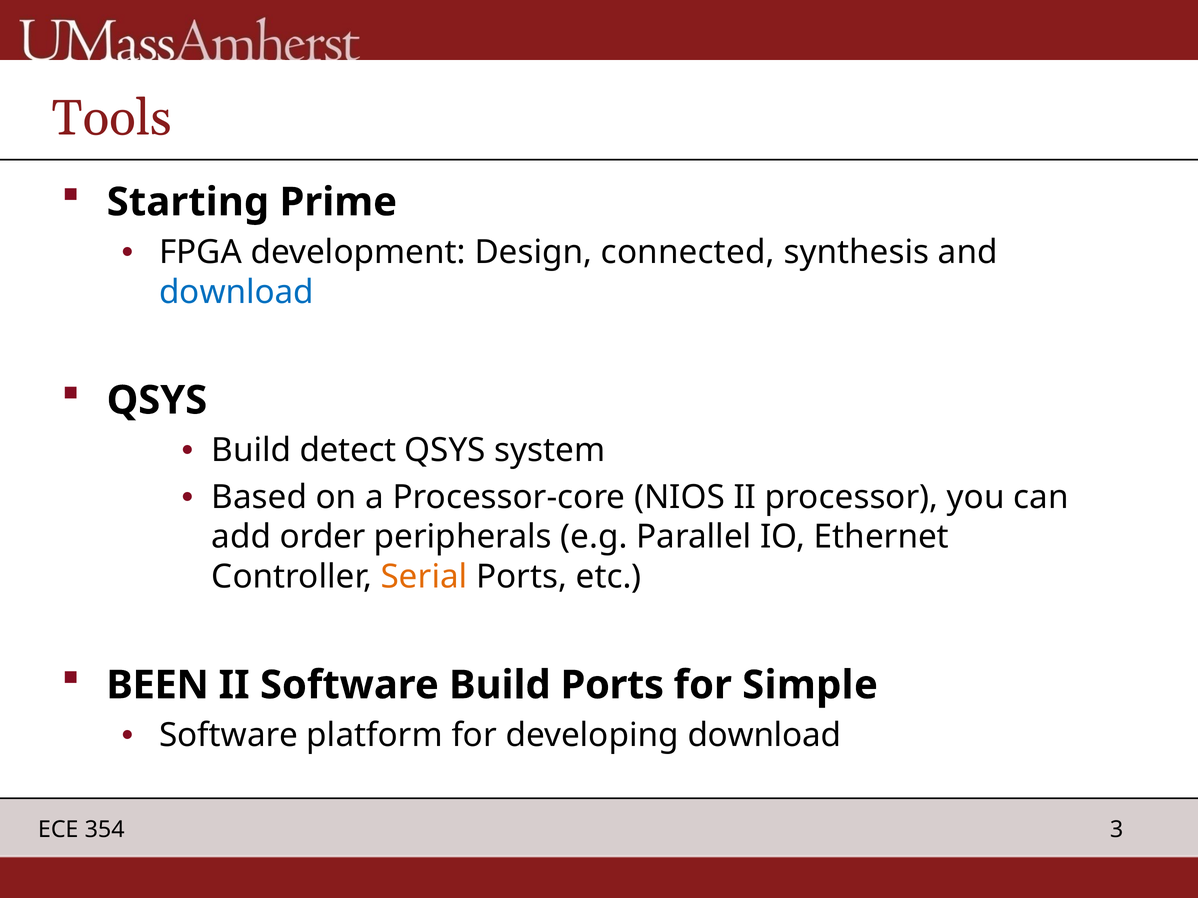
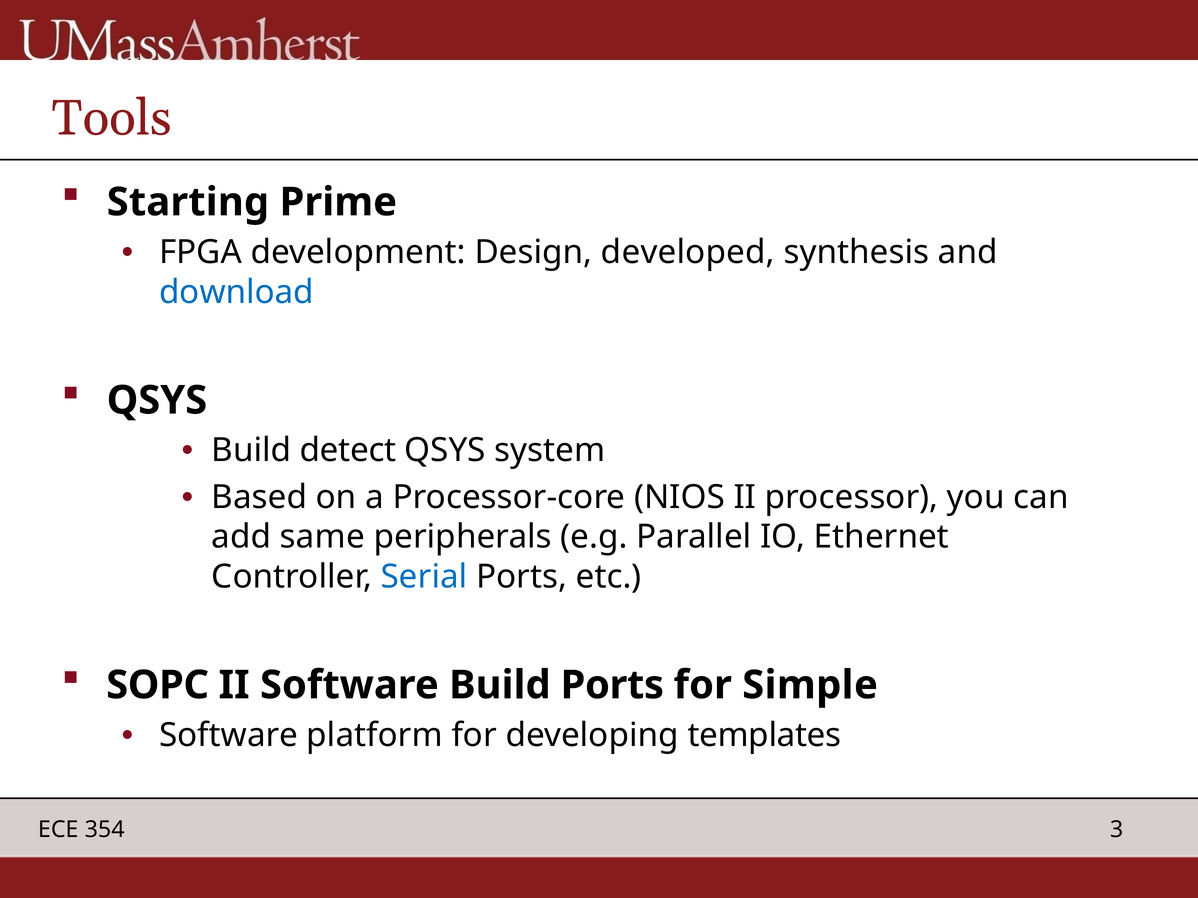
connected: connected -> developed
order: order -> same
Serial colour: orange -> blue
BEEN: BEEN -> SOPC
developing download: download -> templates
